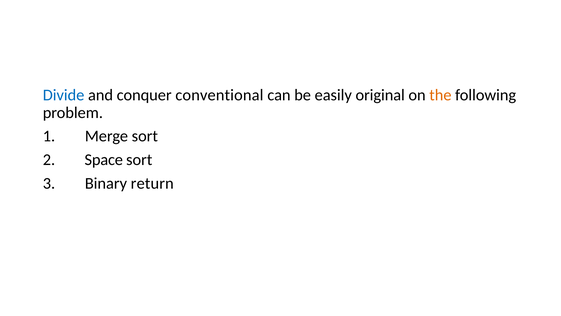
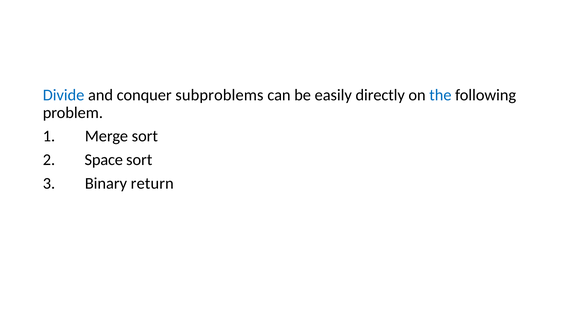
conventional: conventional -> subproblems
original: original -> directly
the colour: orange -> blue
